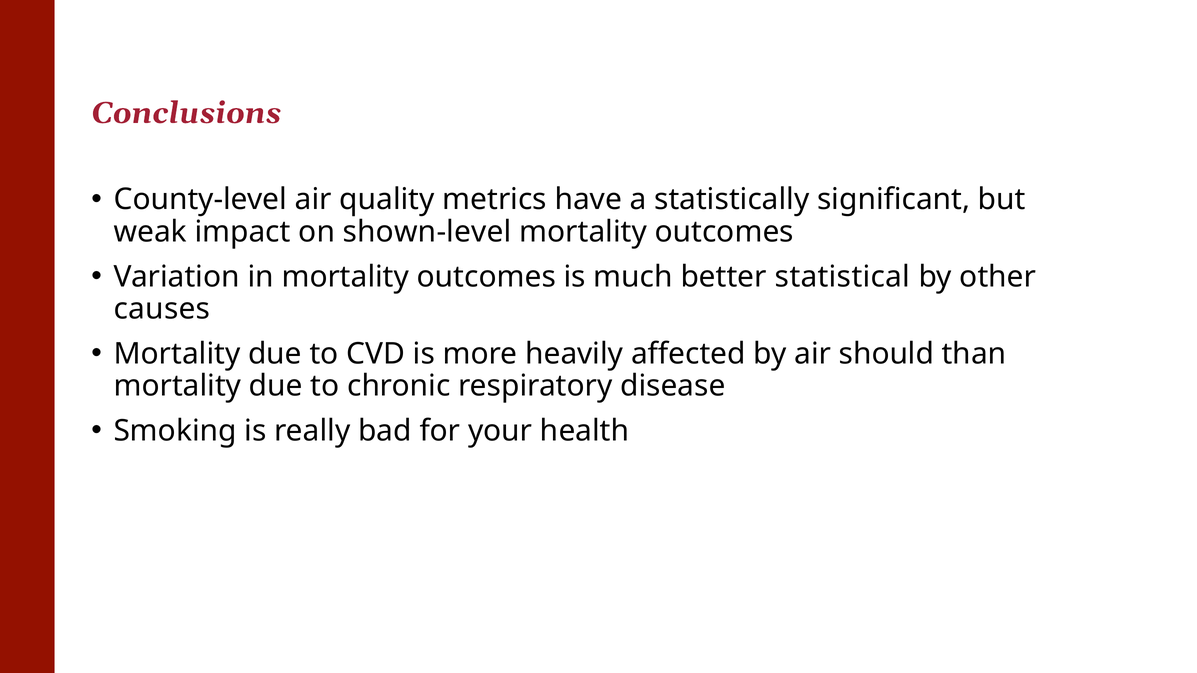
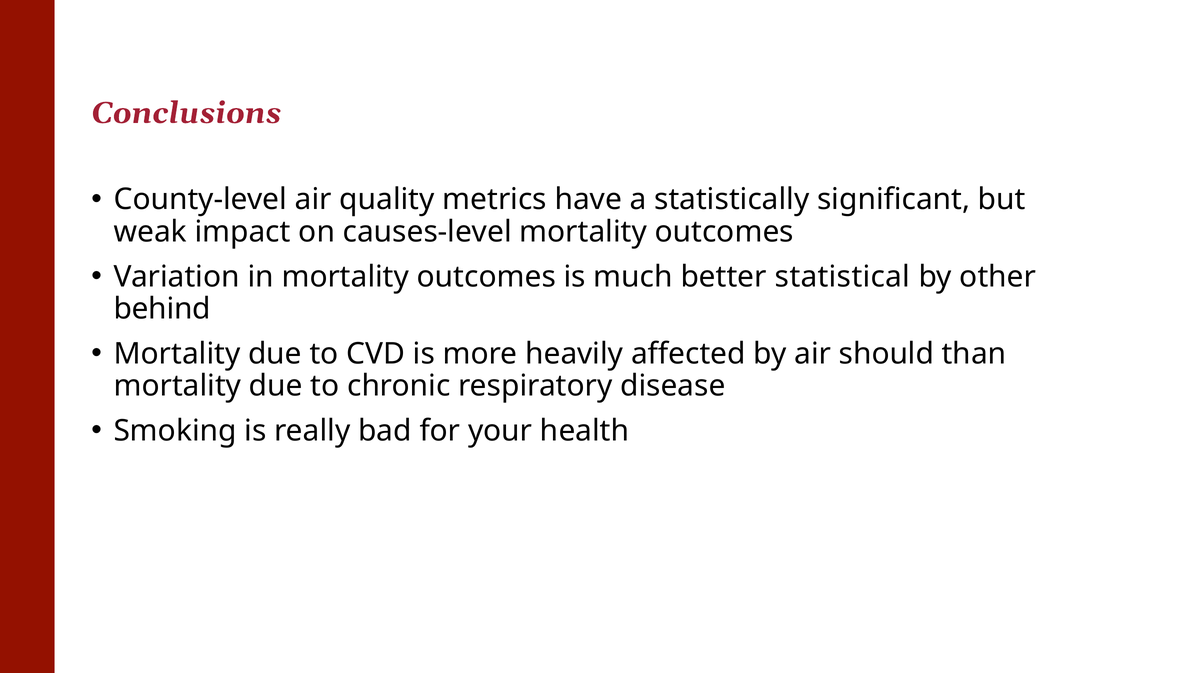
shown-level: shown-level -> causes-level
causes: causes -> behind
